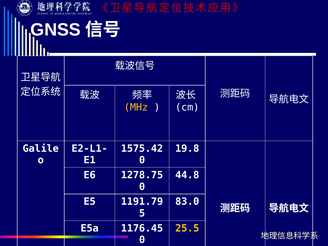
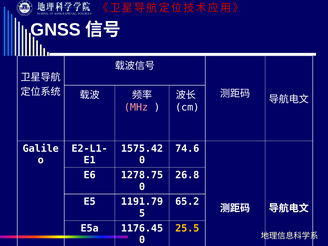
MHz colour: yellow -> pink
19.8: 19.8 -> 74.6
44.8: 44.8 -> 26.8
83.0: 83.0 -> 65.2
